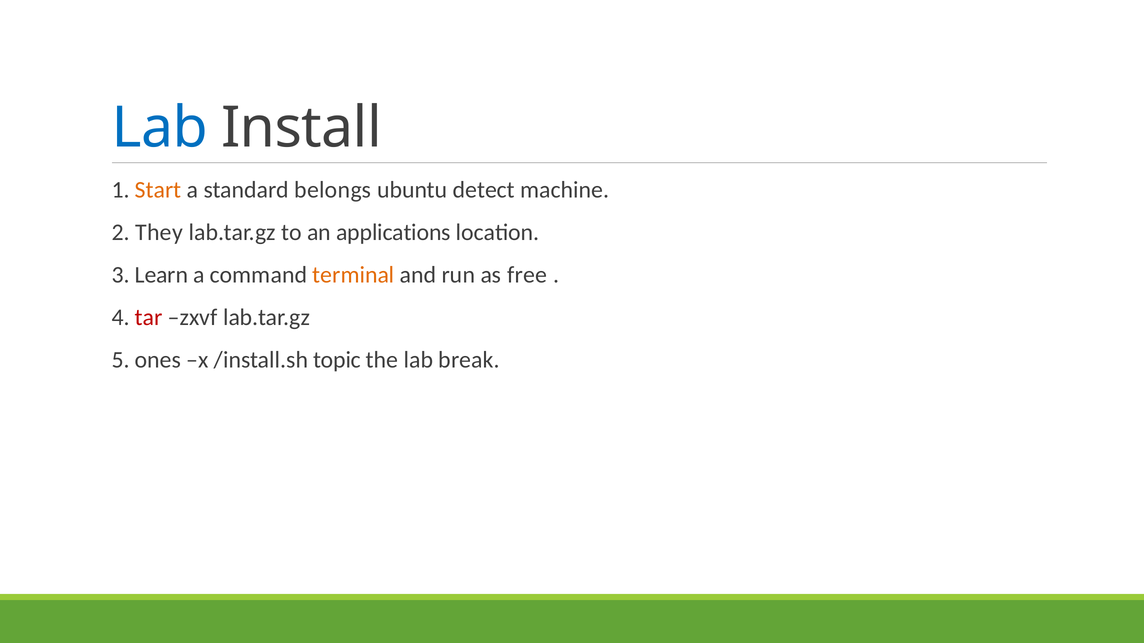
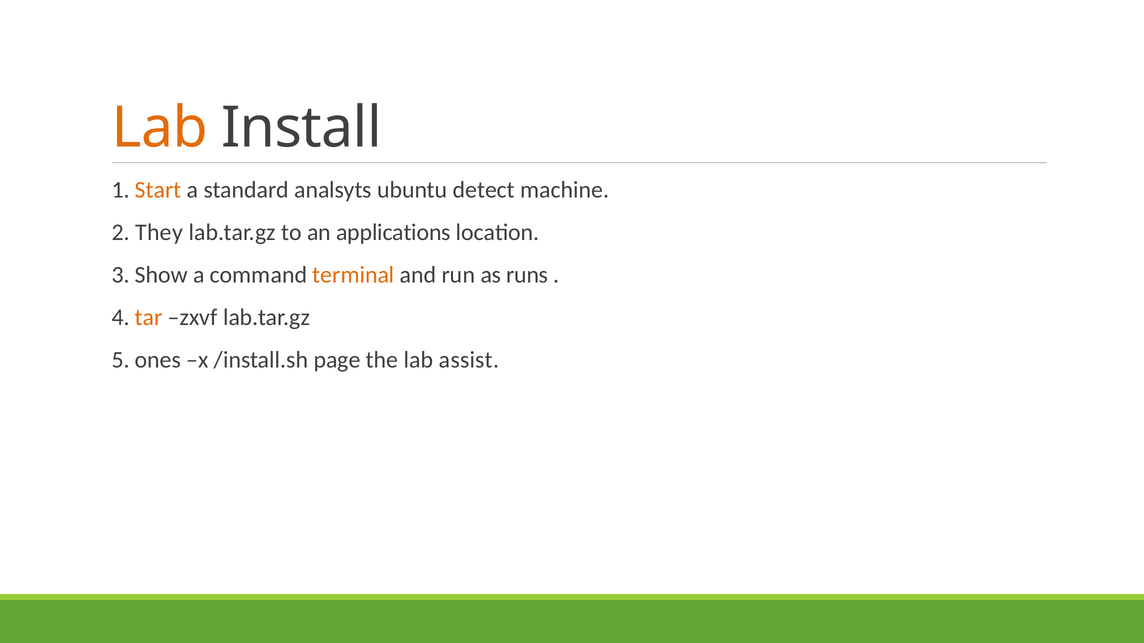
Lab at (160, 128) colour: blue -> orange
belongs: belongs -> analsyts
Learn: Learn -> Show
free: free -> runs
tar colour: red -> orange
topic: topic -> page
break: break -> assist
